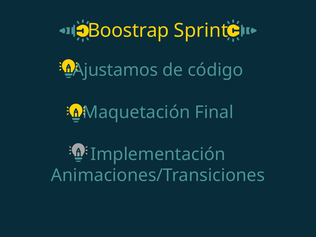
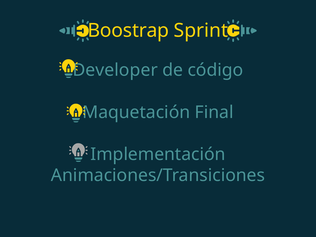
Ajustamos: Ajustamos -> Developer
